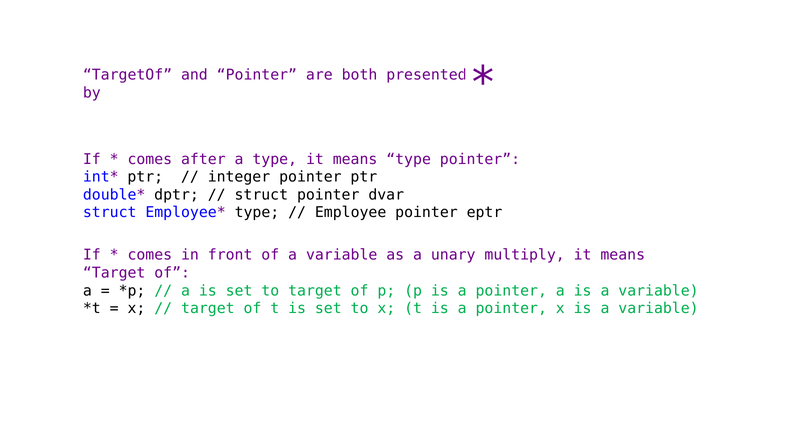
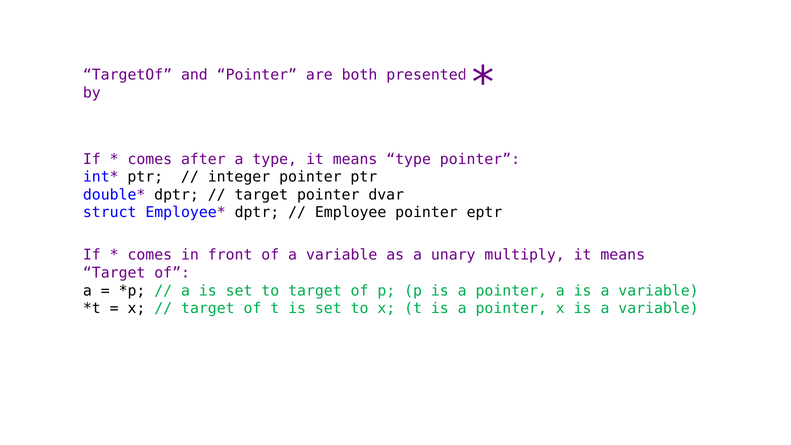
struct at (261, 195): struct -> target
type at (257, 213): type -> dptr
